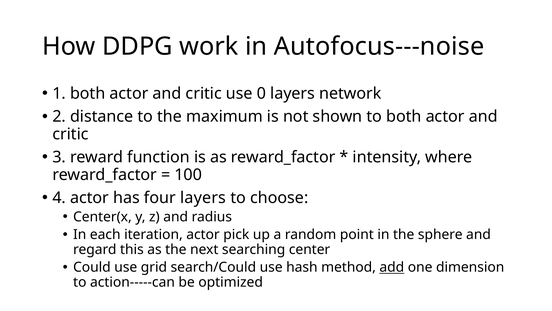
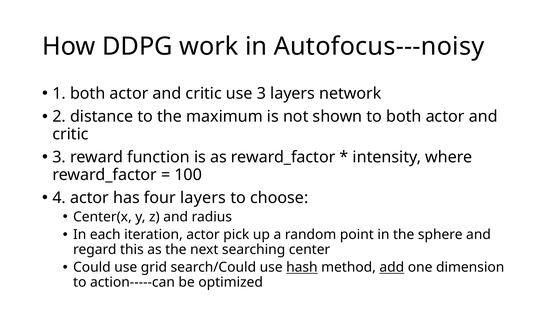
Autofocus---noise: Autofocus---noise -> Autofocus---noisy
use 0: 0 -> 3
hash underline: none -> present
